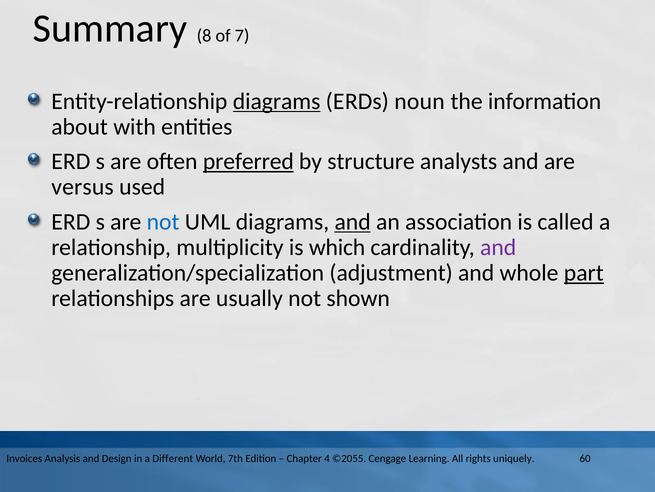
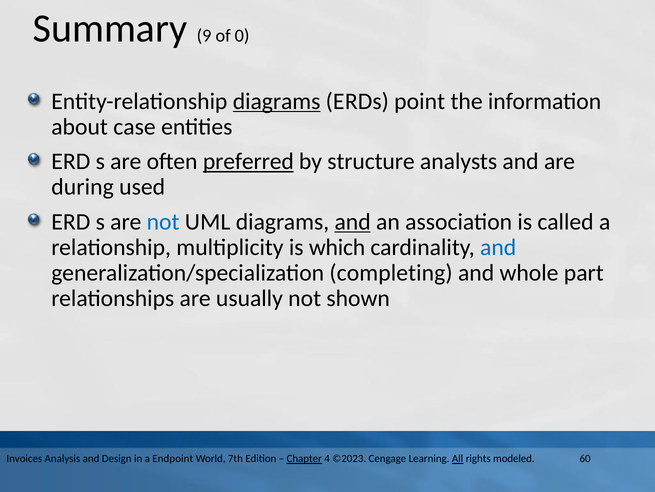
8: 8 -> 9
7: 7 -> 0
noun: noun -> point
with: with -> case
versus: versus -> during
and at (498, 247) colour: purple -> blue
adjustment: adjustment -> completing
part underline: present -> none
Different: Different -> Endpoint
Chapter underline: none -> present
©2055: ©2055 -> ©2023
All underline: none -> present
uniquely: uniquely -> modeled
